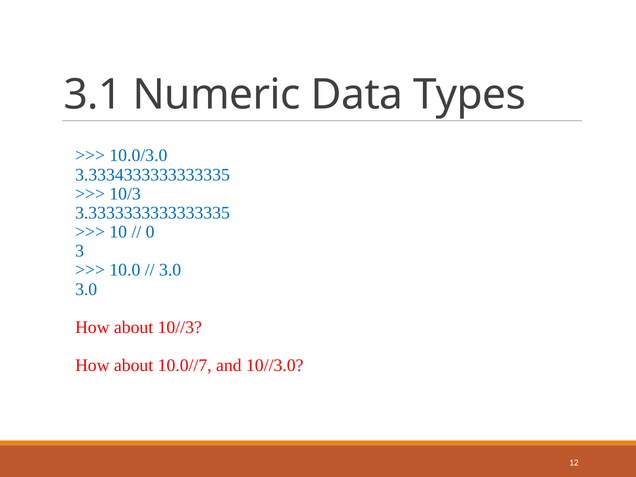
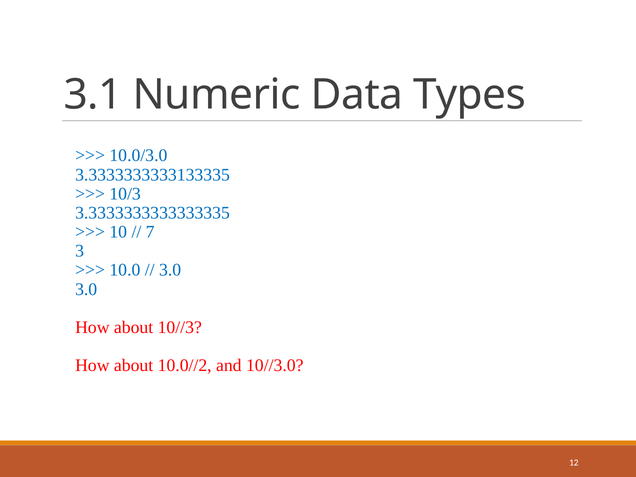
3.3334333333333335: 3.3334333333333335 -> 3.3333333333133335
0: 0 -> 7
10.0//7: 10.0//7 -> 10.0//2
